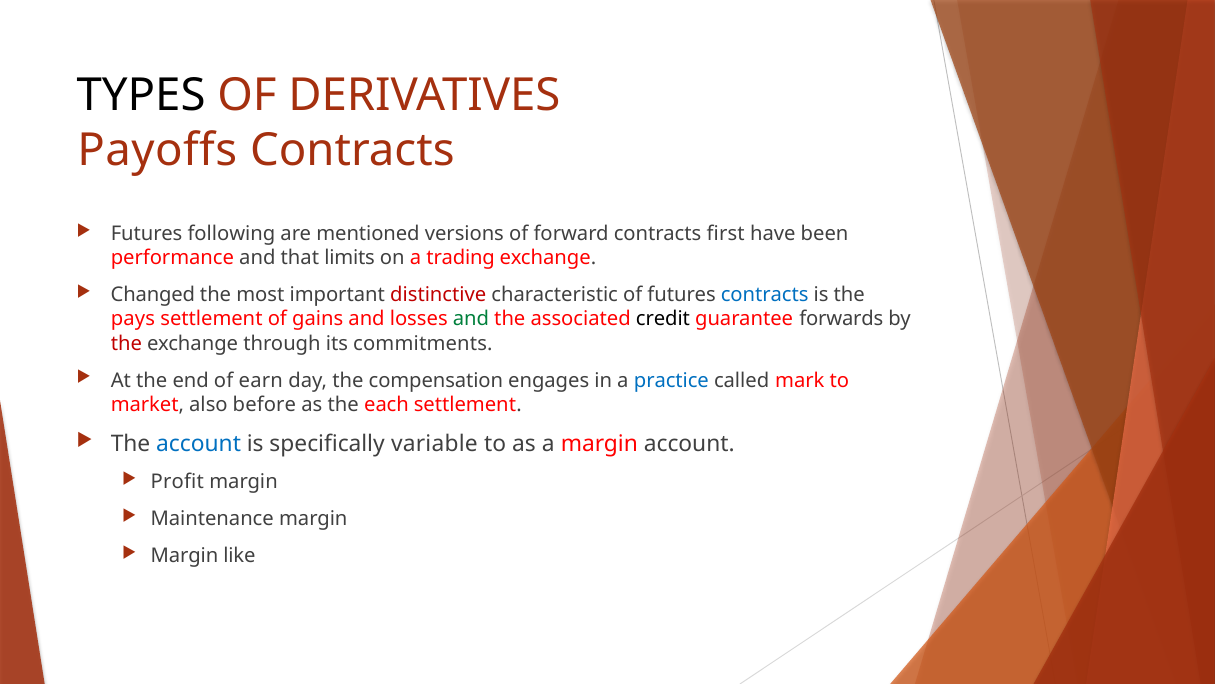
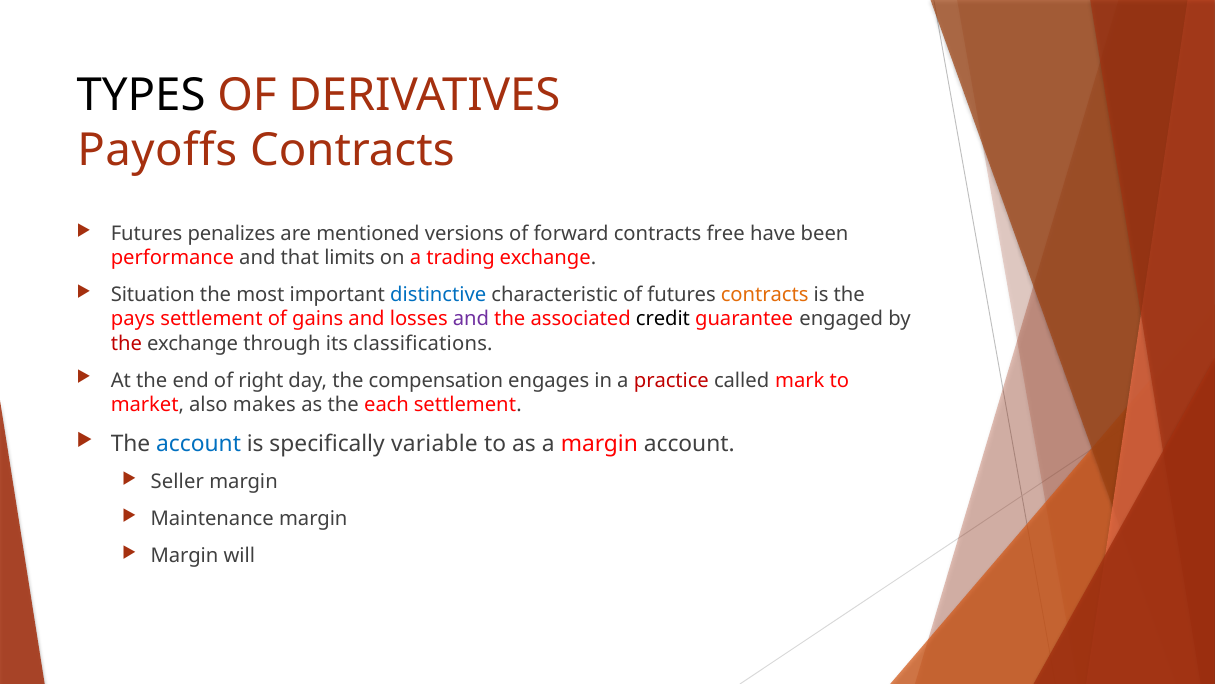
following: following -> penalizes
first: first -> free
Changed: Changed -> Situation
distinctive colour: red -> blue
contracts at (765, 295) colour: blue -> orange
and at (471, 319) colour: green -> purple
forwards: forwards -> engaged
commitments: commitments -> classifications
earn: earn -> right
practice colour: blue -> red
before: before -> makes
Profit: Profit -> Seller
like: like -> will
